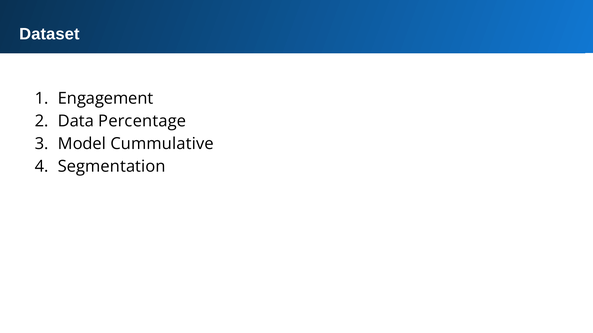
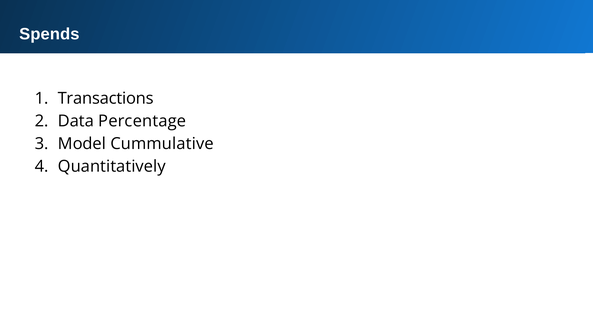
Dataset: Dataset -> Spends
Engagement: Engagement -> Transactions
Segmentation: Segmentation -> Quantitatively
